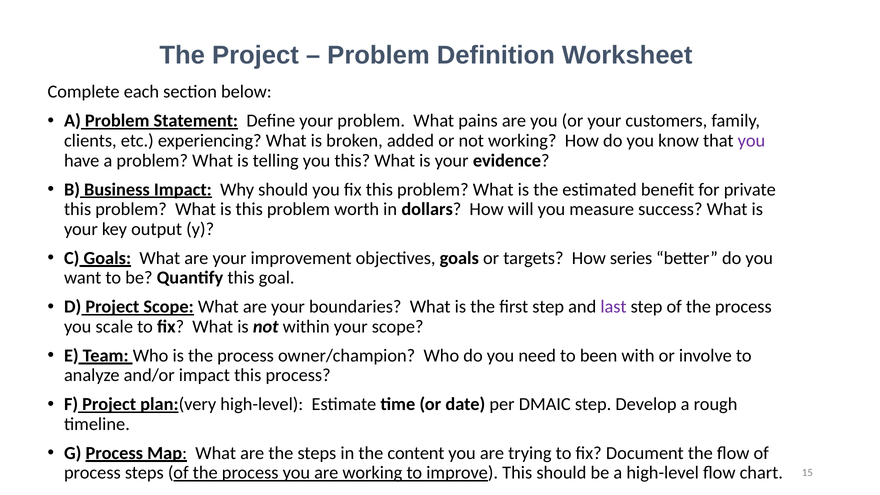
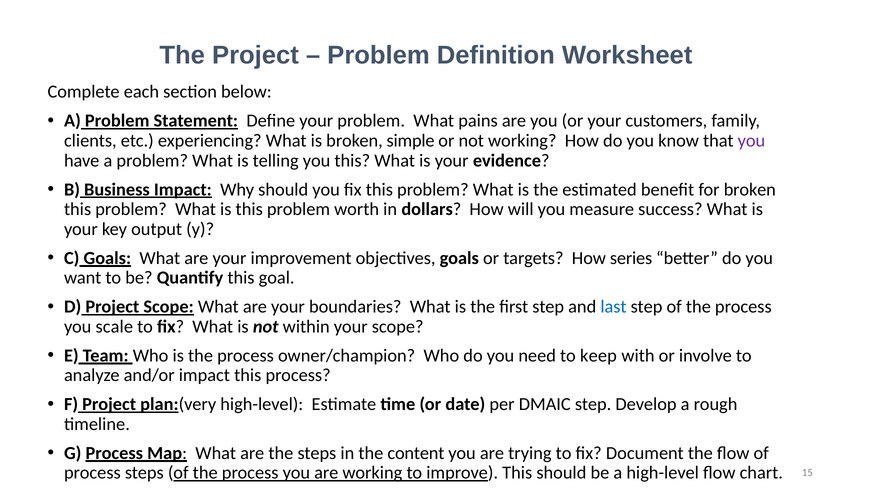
added: added -> simple
for private: private -> broken
last colour: purple -> blue
been: been -> keep
